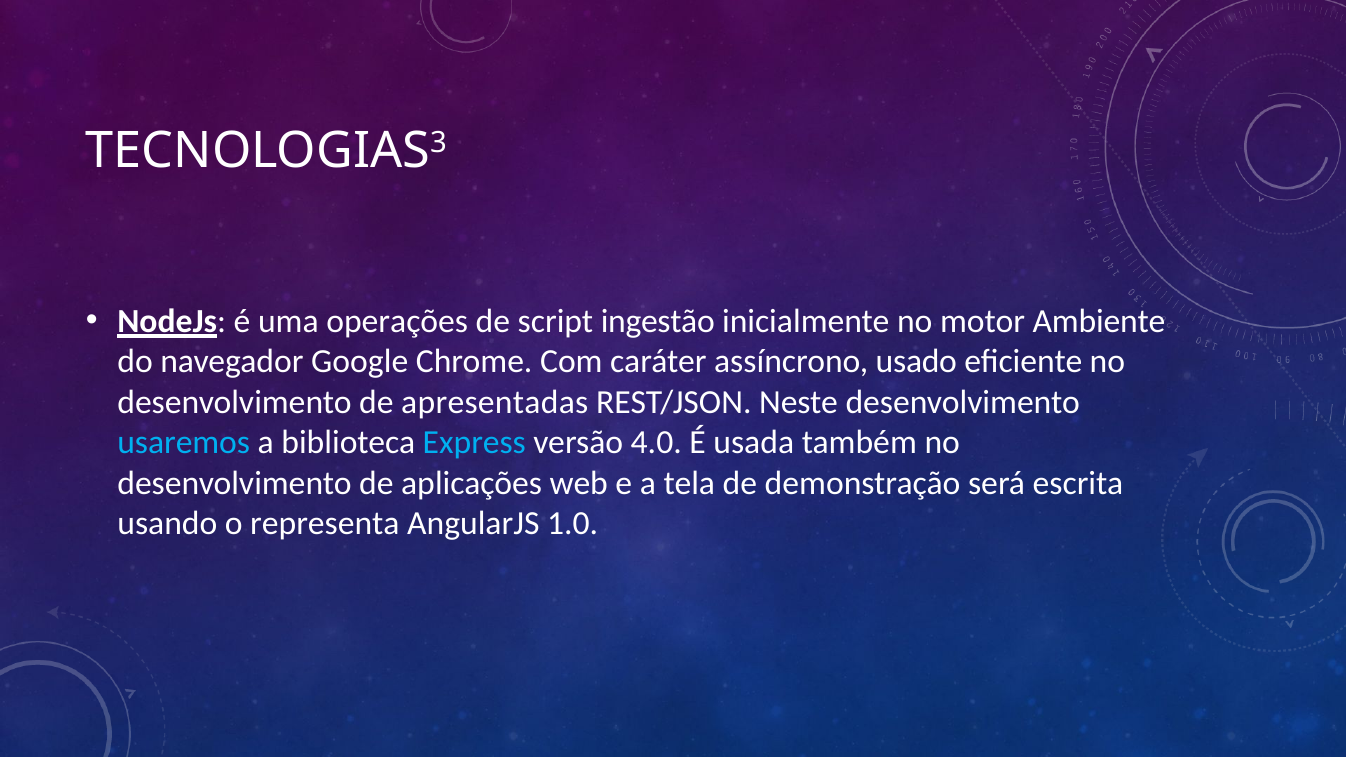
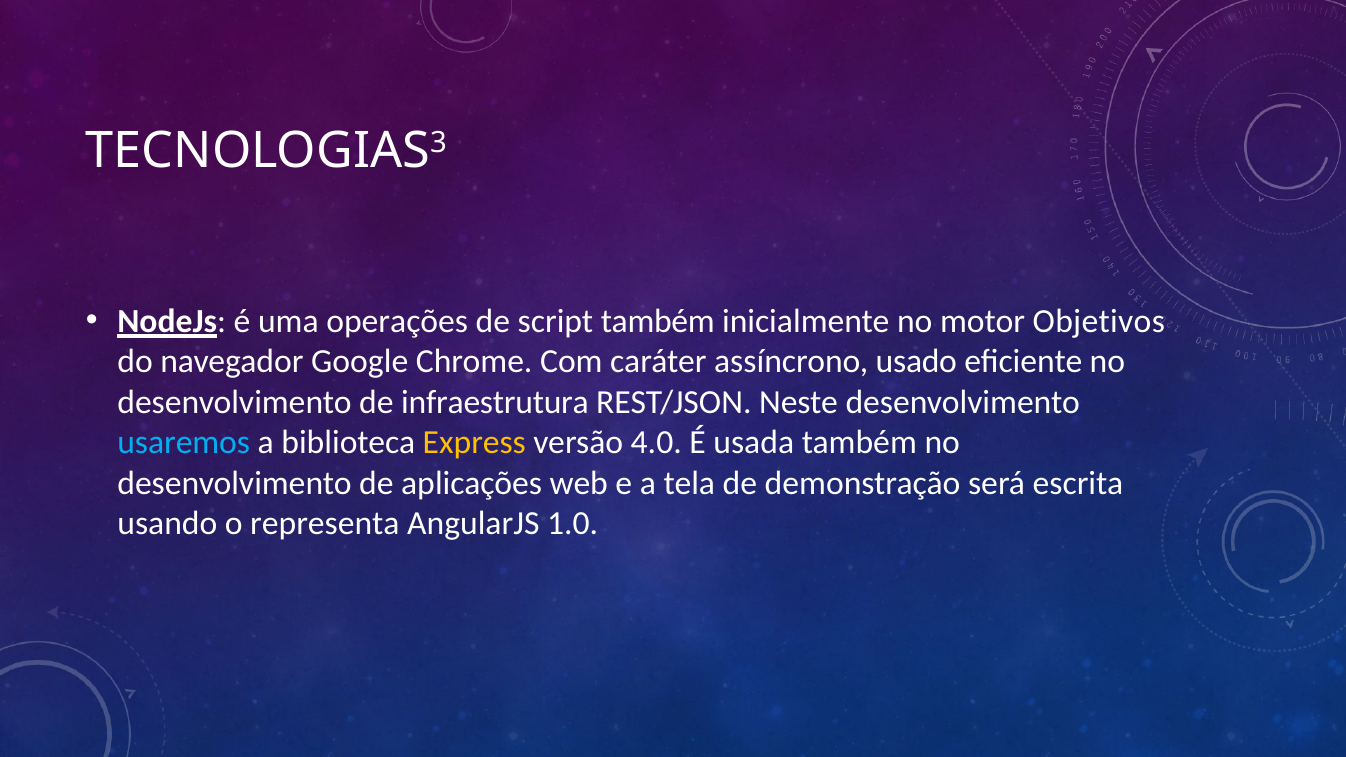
script ingestão: ingestão -> também
Ambiente: Ambiente -> Objetivos
apresentadas: apresentadas -> infraestrutura
Express colour: light blue -> yellow
